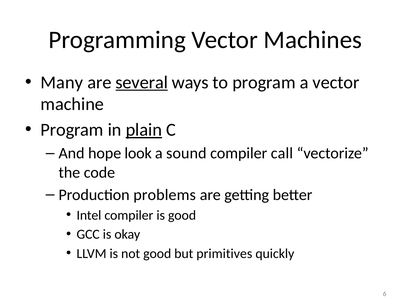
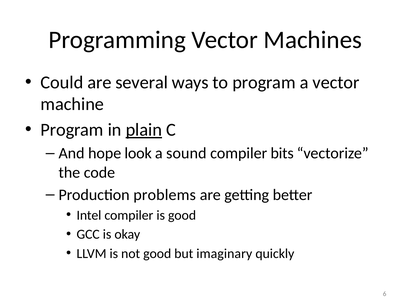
Many: Many -> Could
several underline: present -> none
call: call -> bits
primitives: primitives -> imaginary
